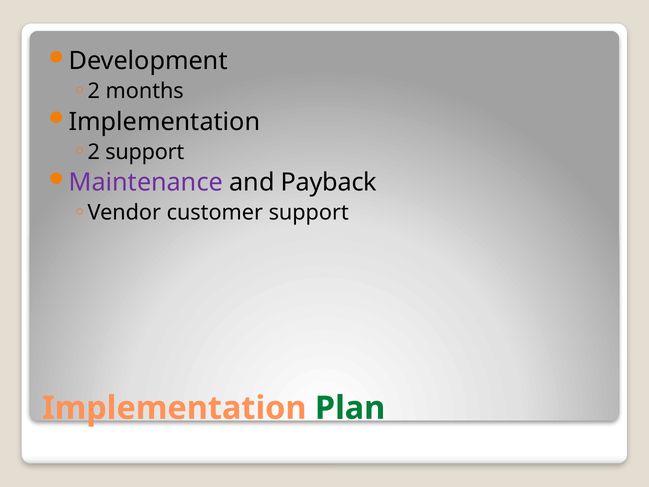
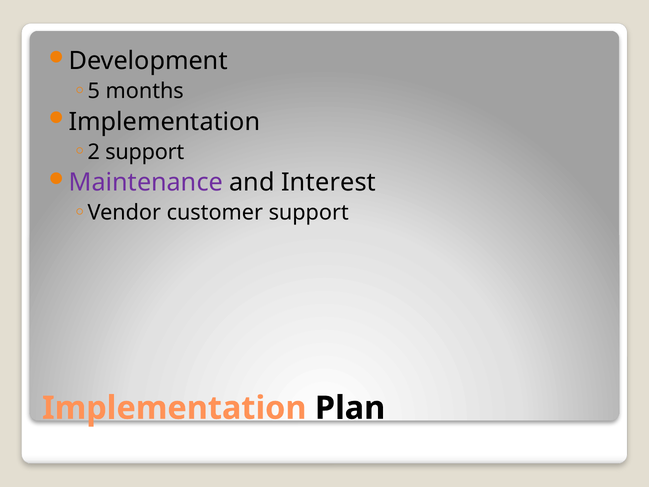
2 at (94, 91): 2 -> 5
Payback: Payback -> Interest
Plan colour: green -> black
